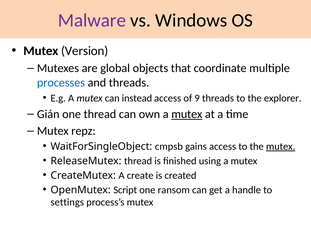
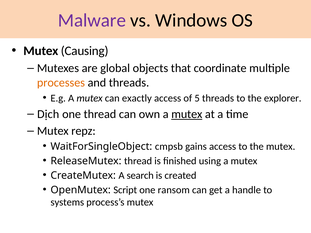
Version: Version -> Causing
processes colour: blue -> orange
instead: instead -> exactly
9: 9 -> 5
Gián: Gián -> Dịch
mutex at (281, 147) underline: present -> none
create: create -> search
settings: settings -> systems
